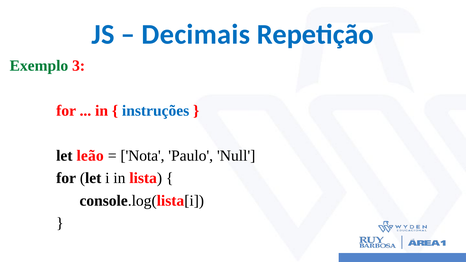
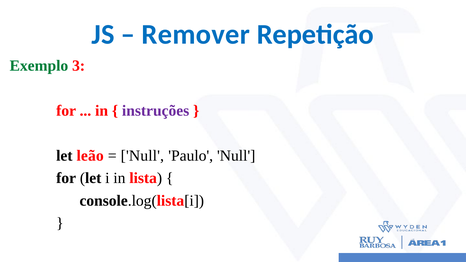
Decimais: Decimais -> Remover
instruções colour: blue -> purple
Nota at (142, 156): Nota -> Null
